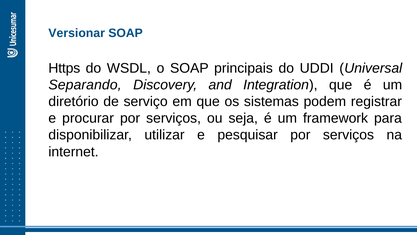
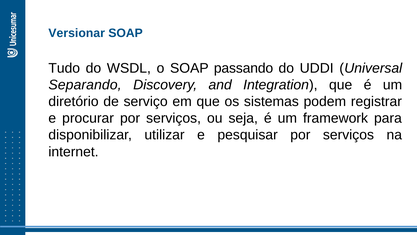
Https: Https -> Tudo
principais: principais -> passando
